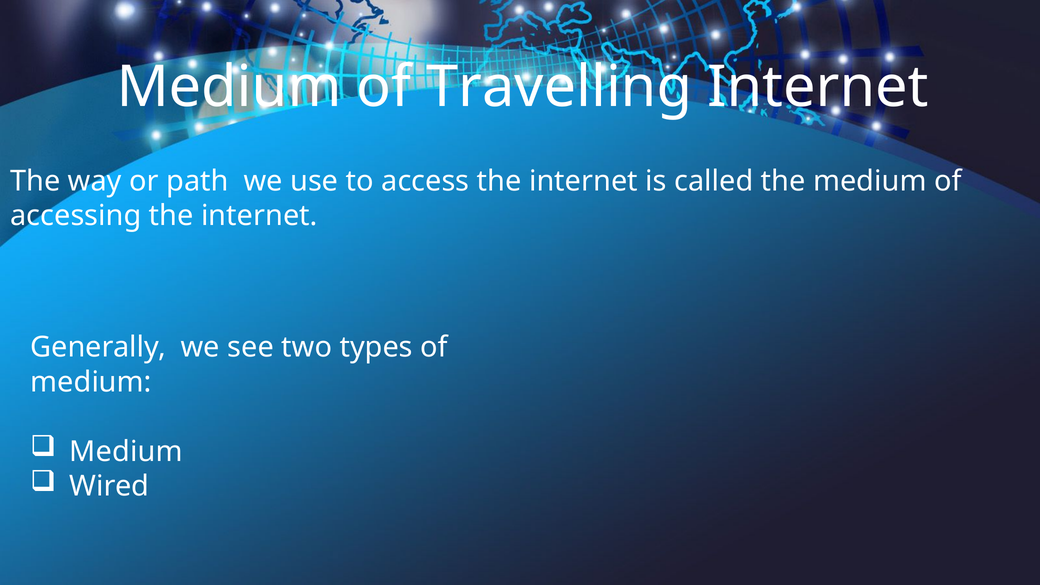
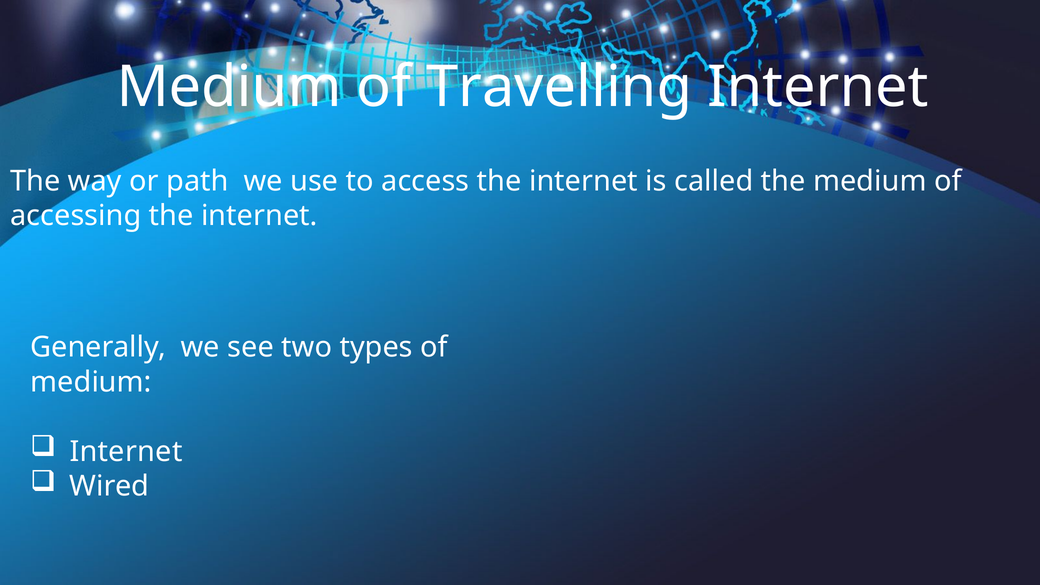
Medium at (126, 451): Medium -> Internet
